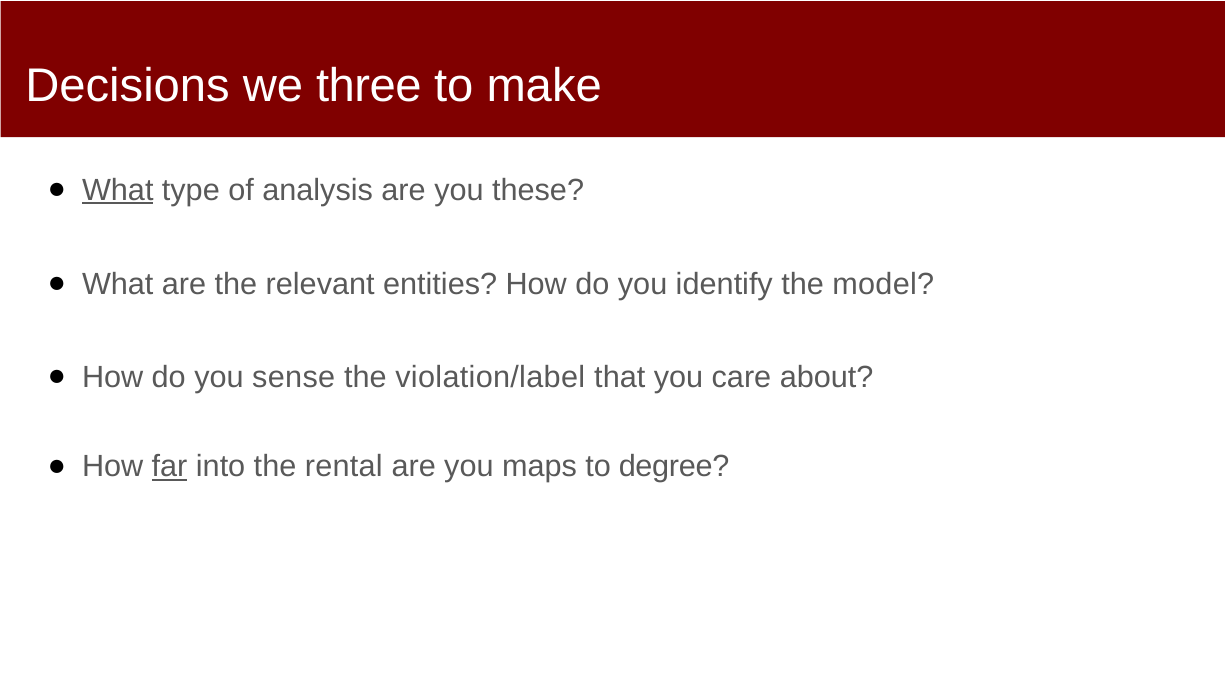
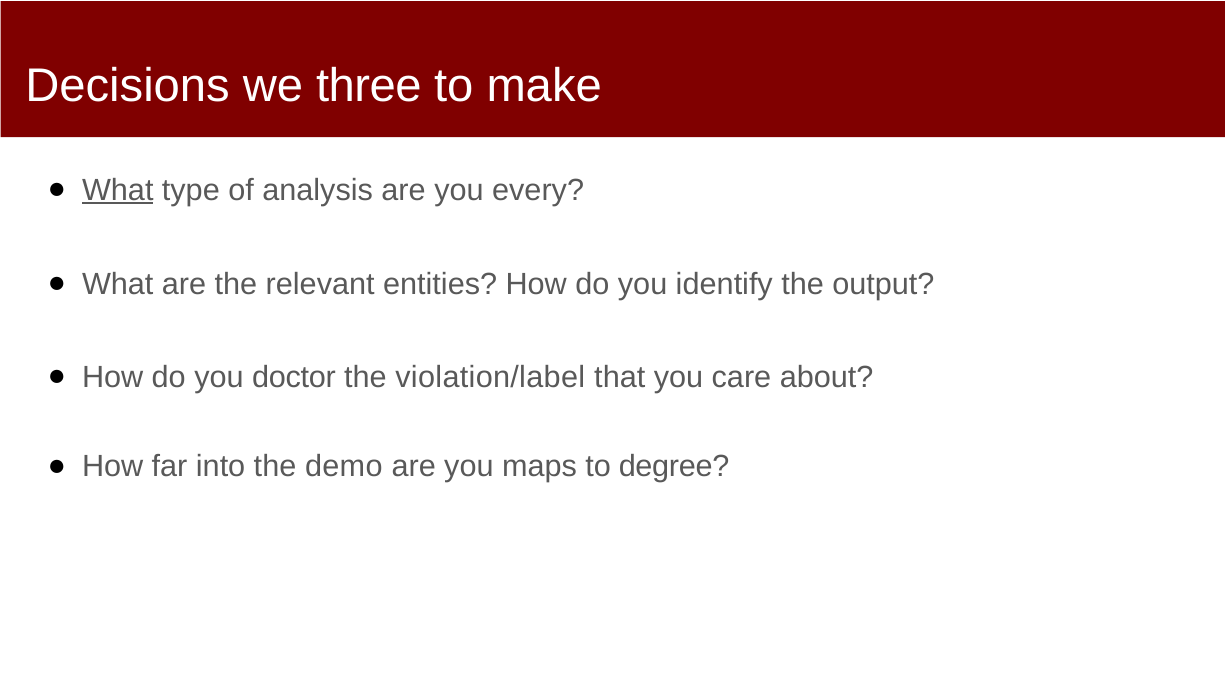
these: these -> every
model: model -> output
sense: sense -> doctor
far underline: present -> none
rental: rental -> demo
